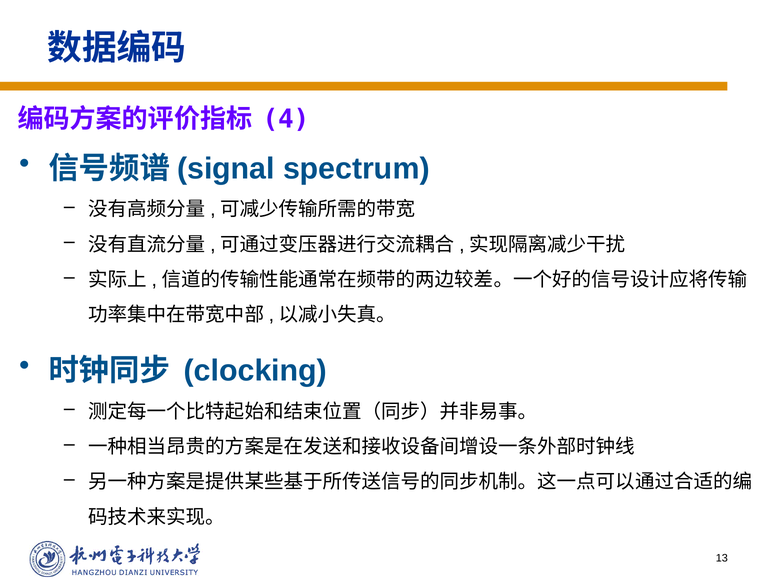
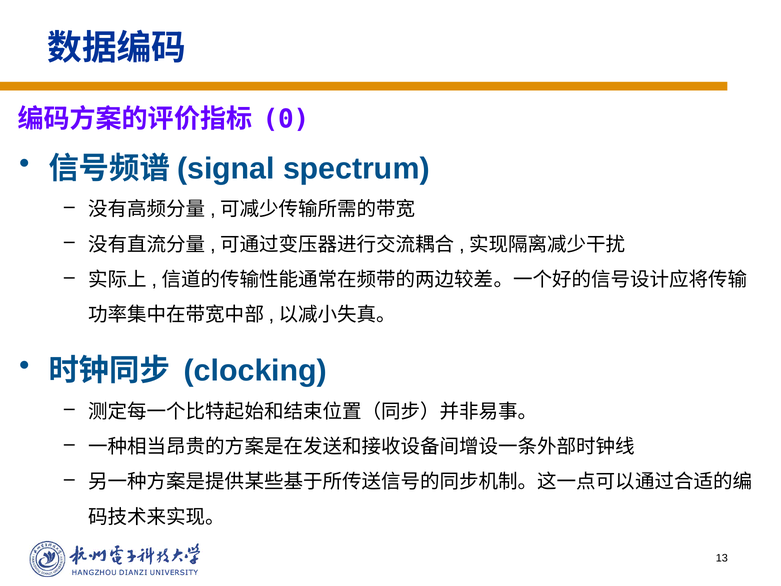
4: 4 -> 0
